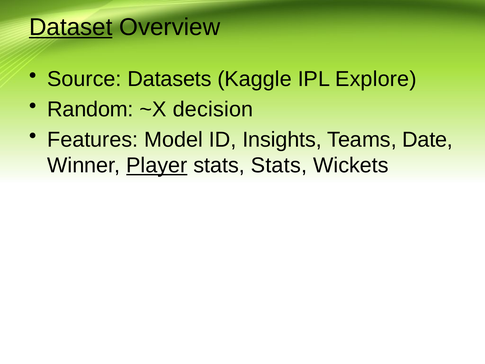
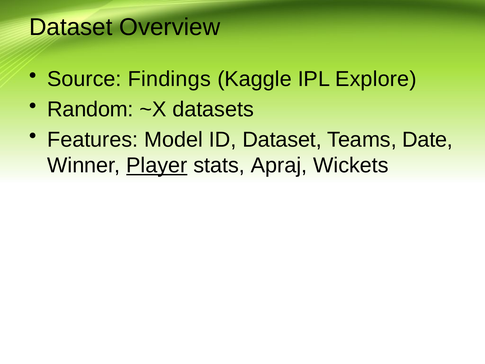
Dataset at (71, 27) underline: present -> none
Datasets: Datasets -> Findings
decision: decision -> datasets
ID Insights: Insights -> Dataset
stats Stats: Stats -> Apraj
